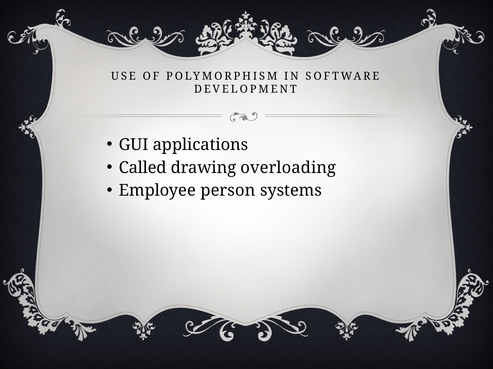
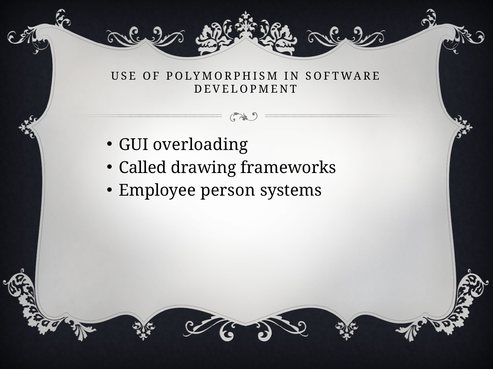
applications: applications -> overloading
overloading: overloading -> frameworks
